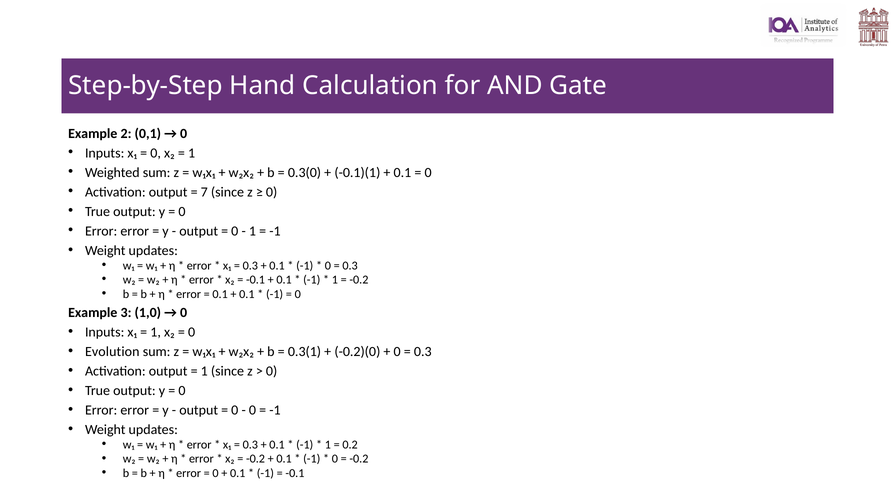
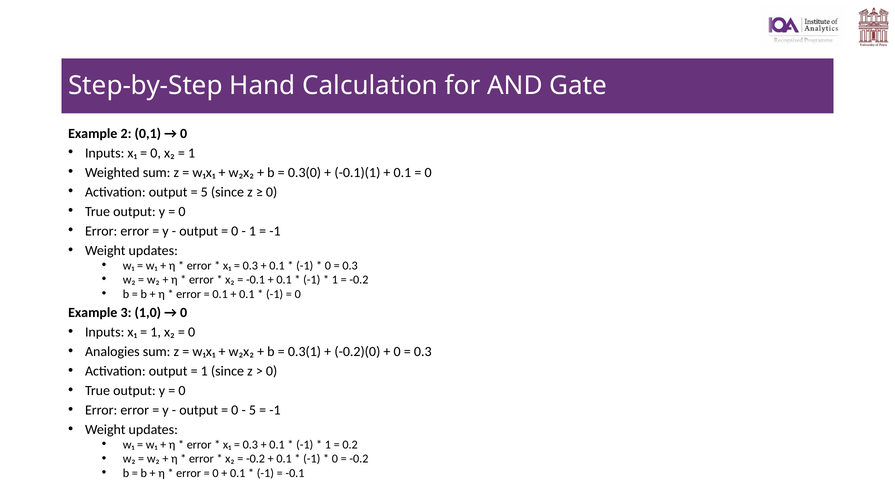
7 at (204, 192): 7 -> 5
Evolution: Evolution -> Analogies
0 at (252, 411): 0 -> 5
